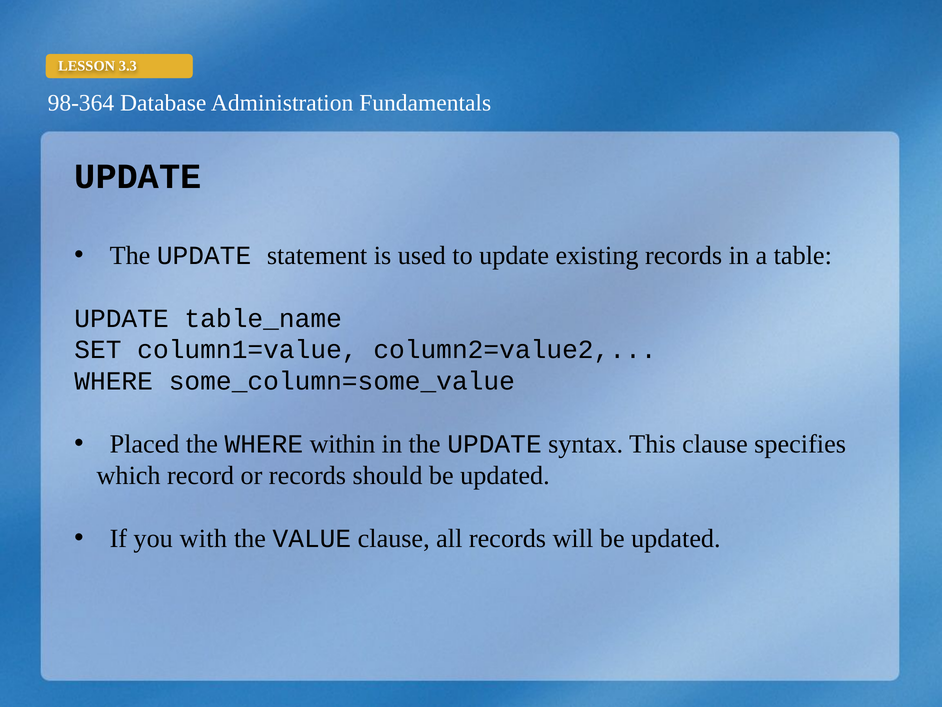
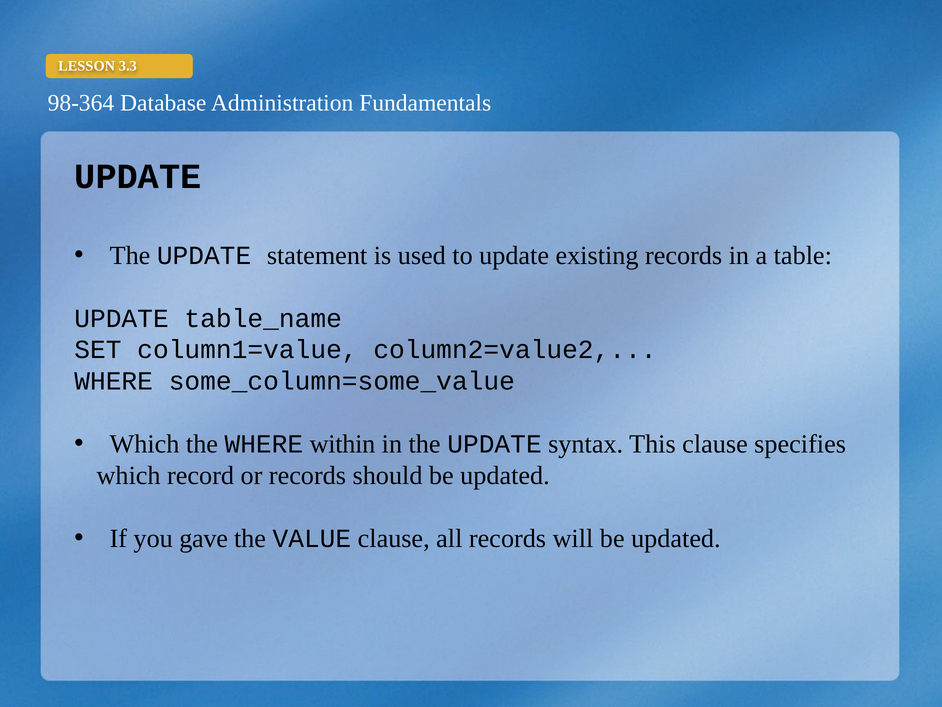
Placed at (145, 444): Placed -> Which
with: with -> gave
